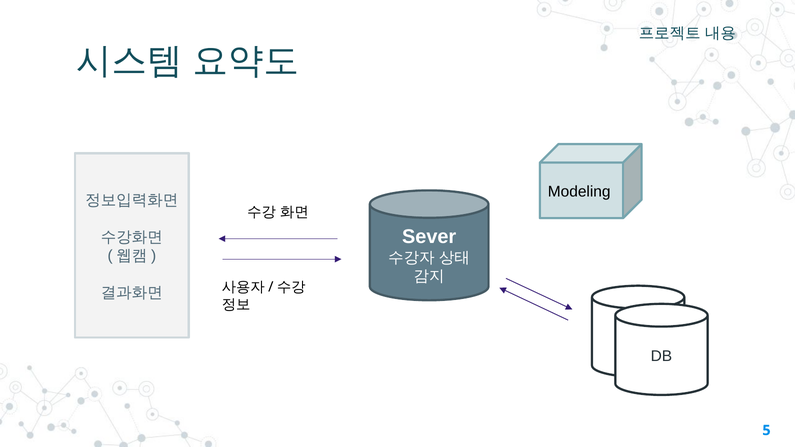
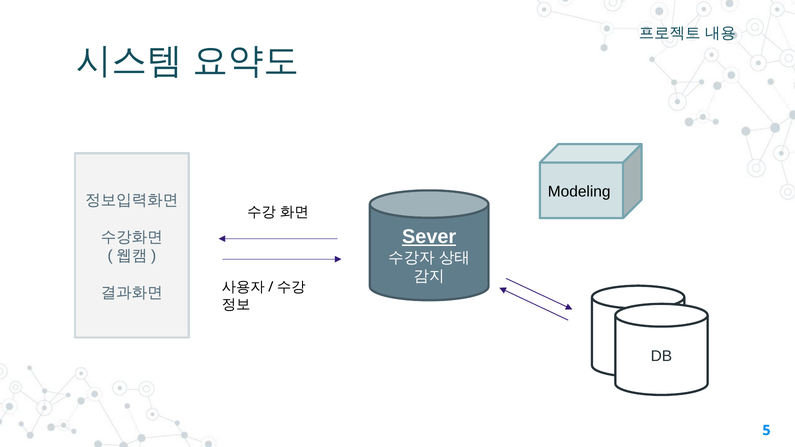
Sever underline: none -> present
